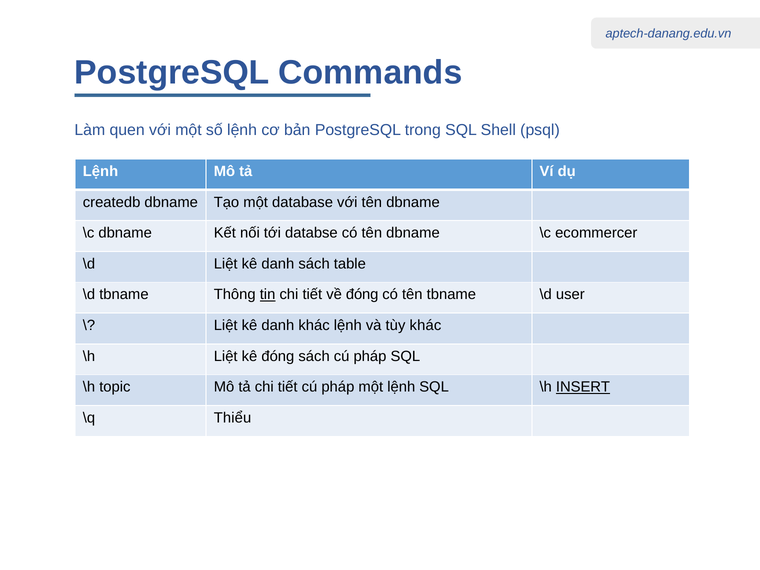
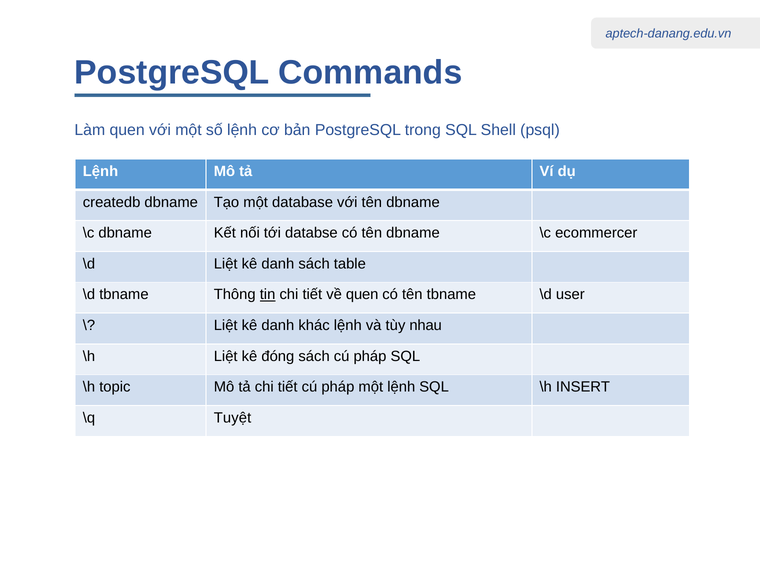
về đóng: đóng -> quen
tùy khác: khác -> nhau
INSERT underline: present -> none
Thiểu: Thiểu -> Tuyệt
